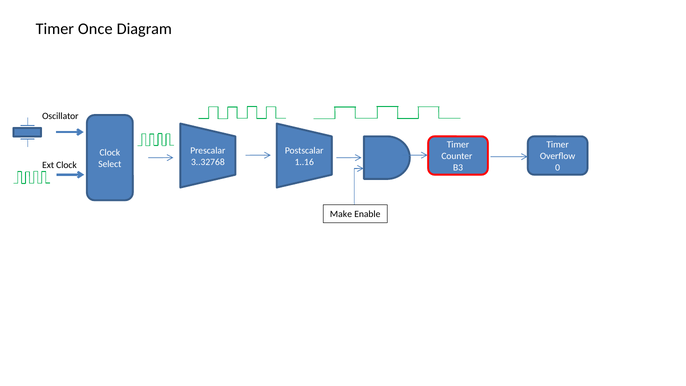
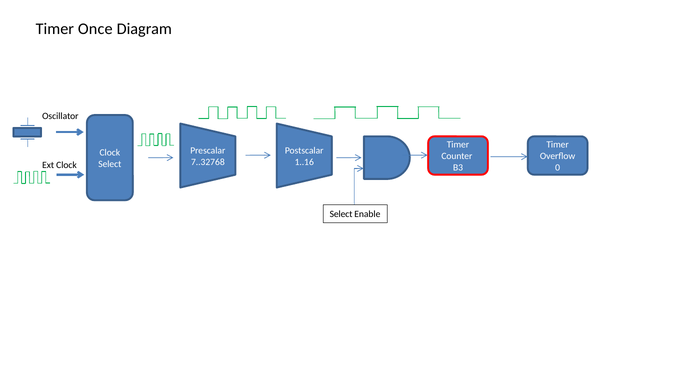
3..32768: 3..32768 -> 7..32768
Make at (341, 214): Make -> Select
